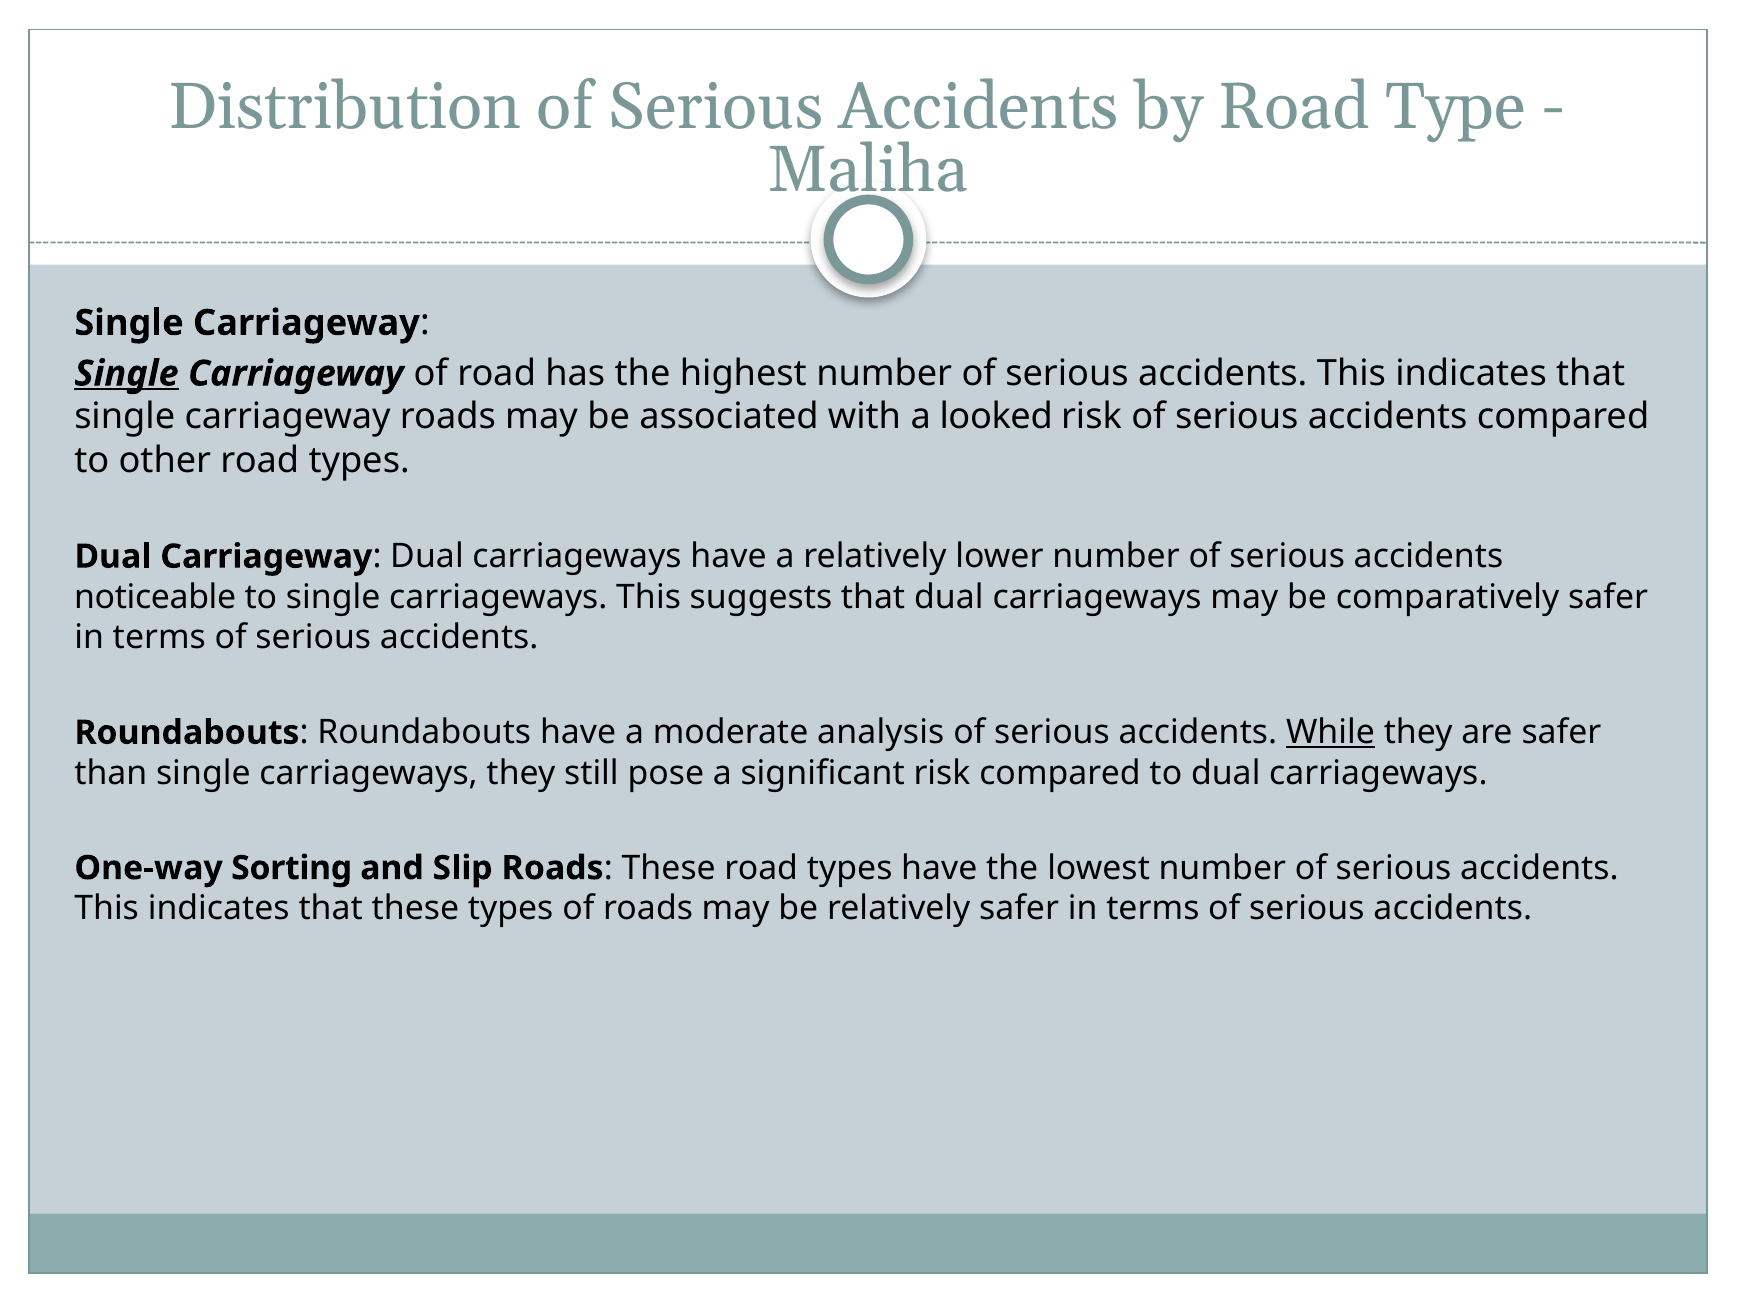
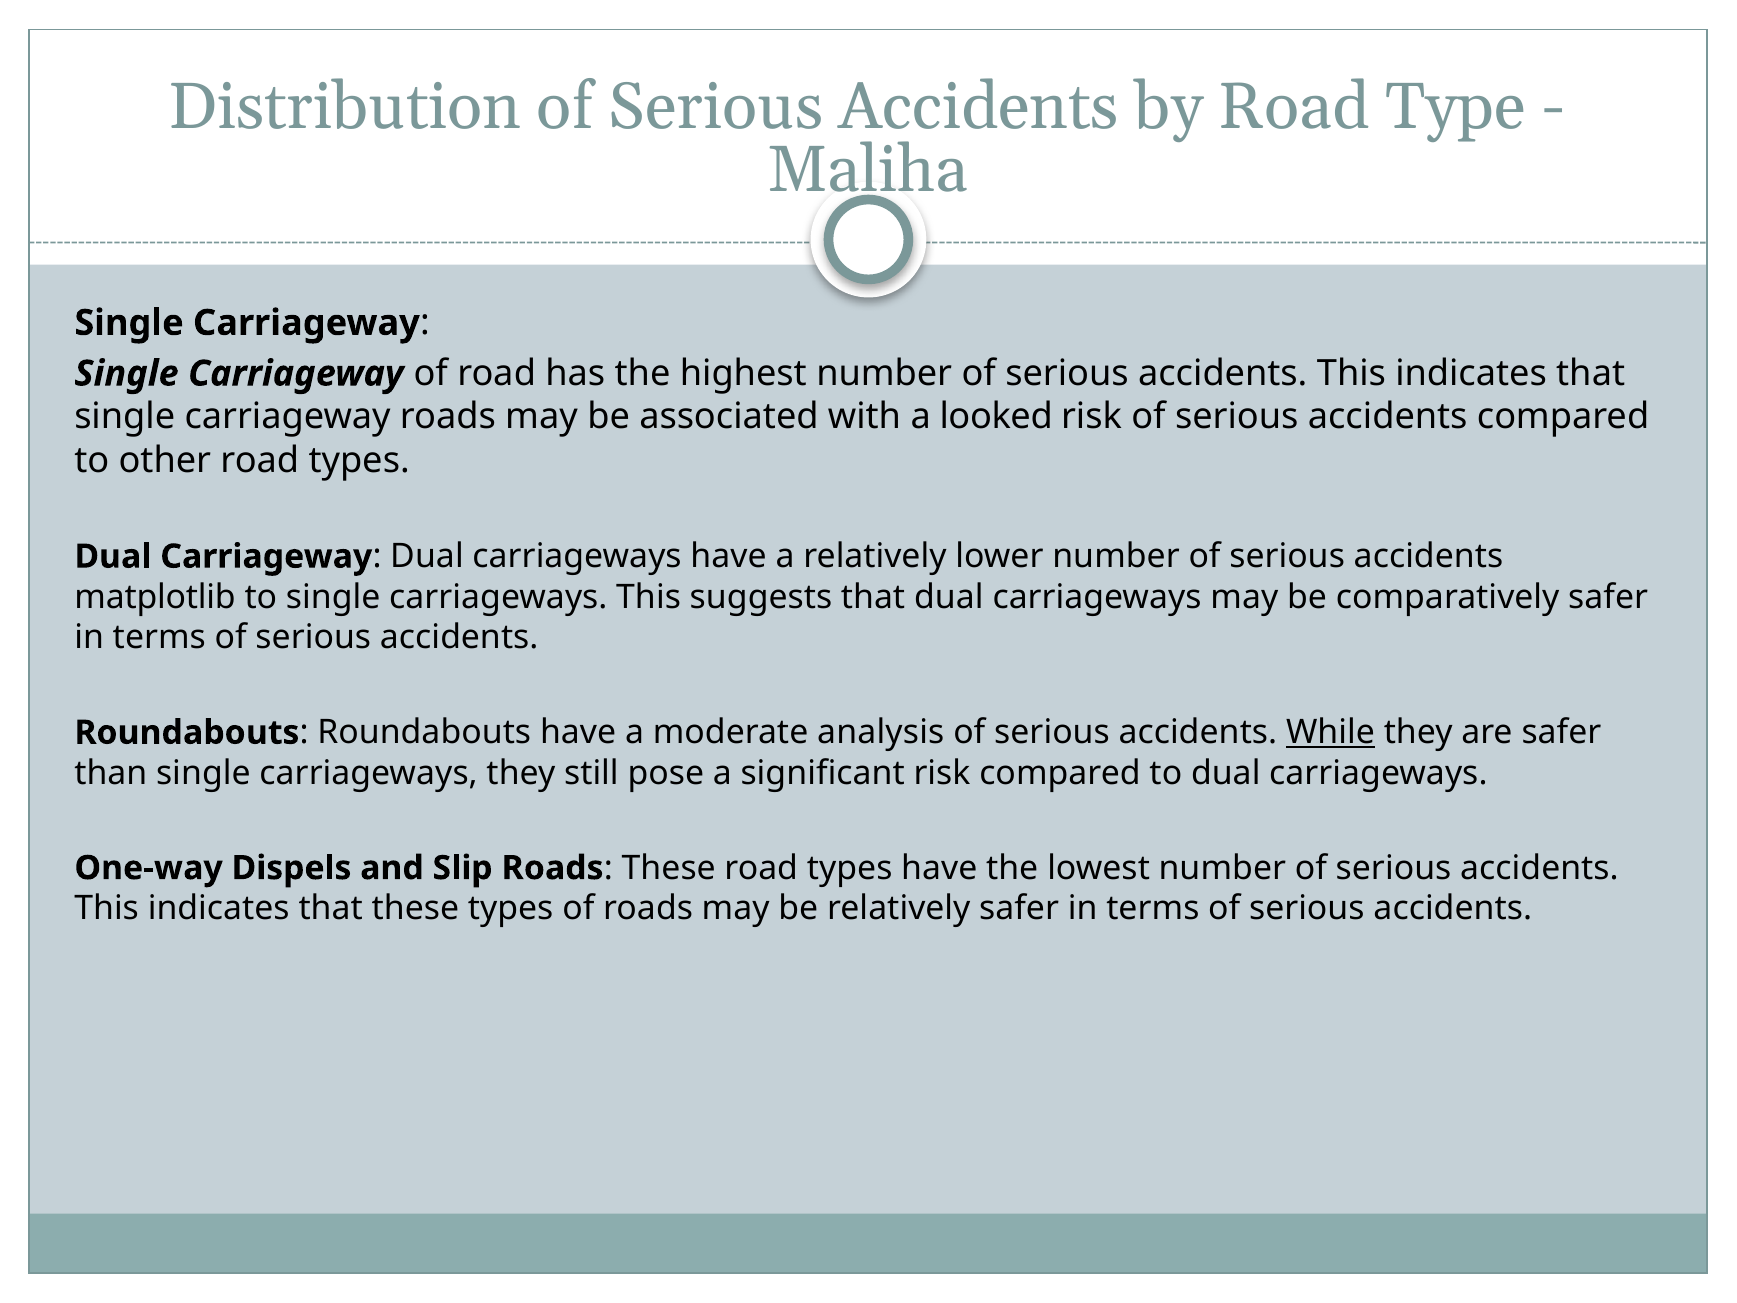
Single at (127, 374) underline: present -> none
noticeable: noticeable -> matplotlib
Sorting: Sorting -> Dispels
